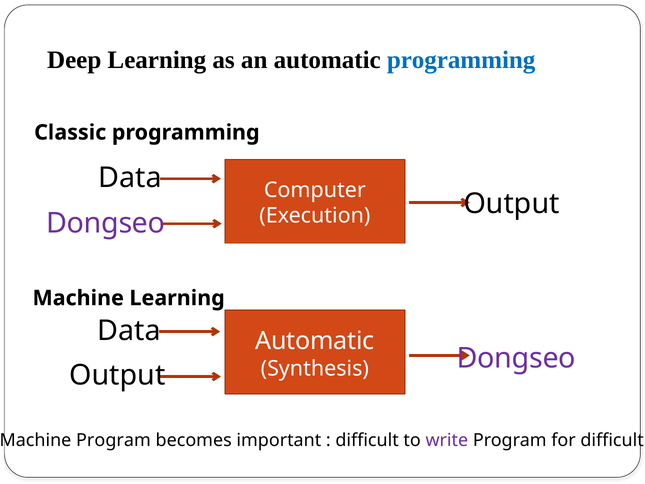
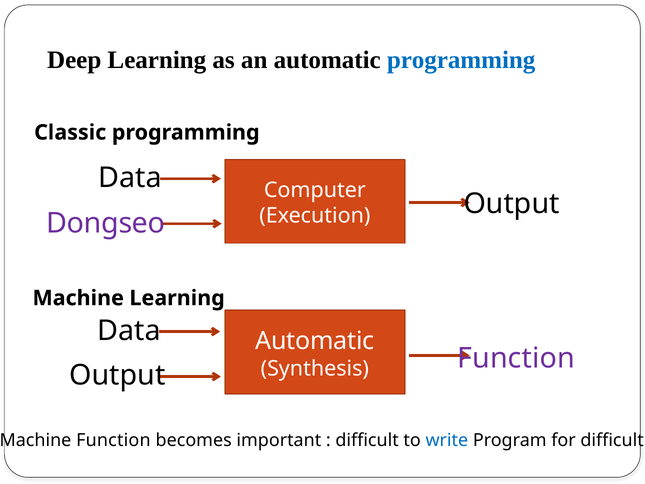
Dongseo at (516, 358): Dongseo -> Function
Machine Program: Program -> Function
write colour: purple -> blue
